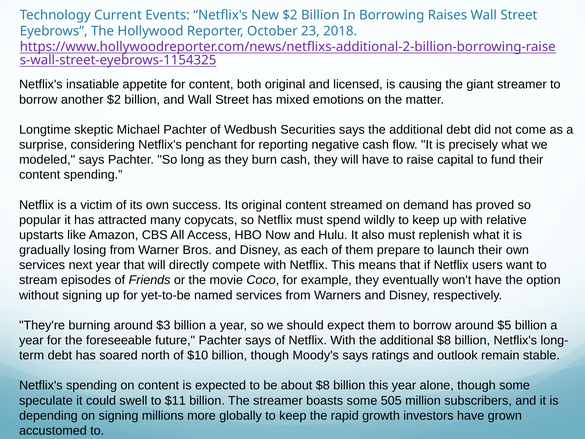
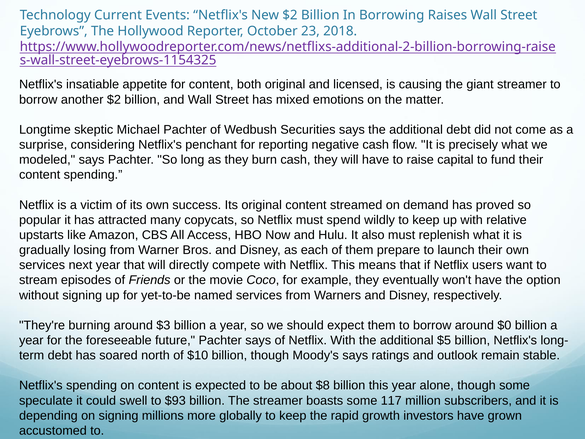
$5: $5 -> $0
additional $8: $8 -> $5
$11: $11 -> $93
505: 505 -> 117
